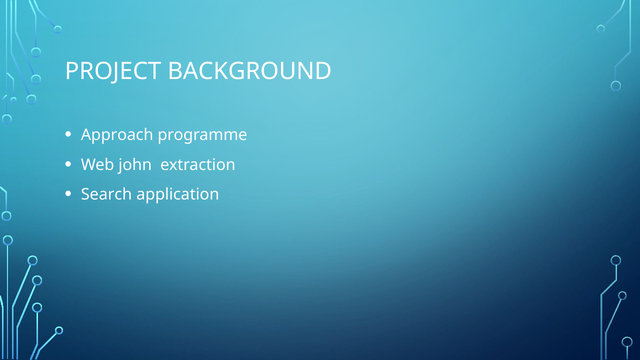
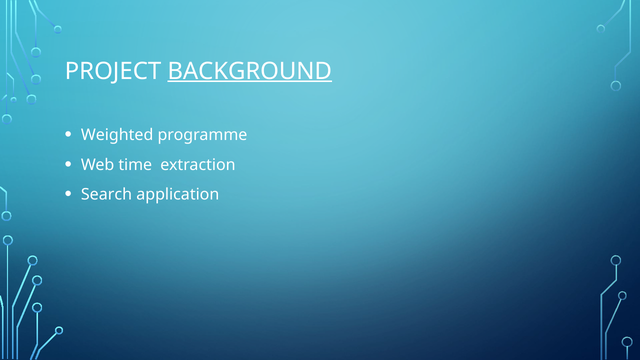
BACKGROUND underline: none -> present
Approach: Approach -> Weighted
john: john -> time
